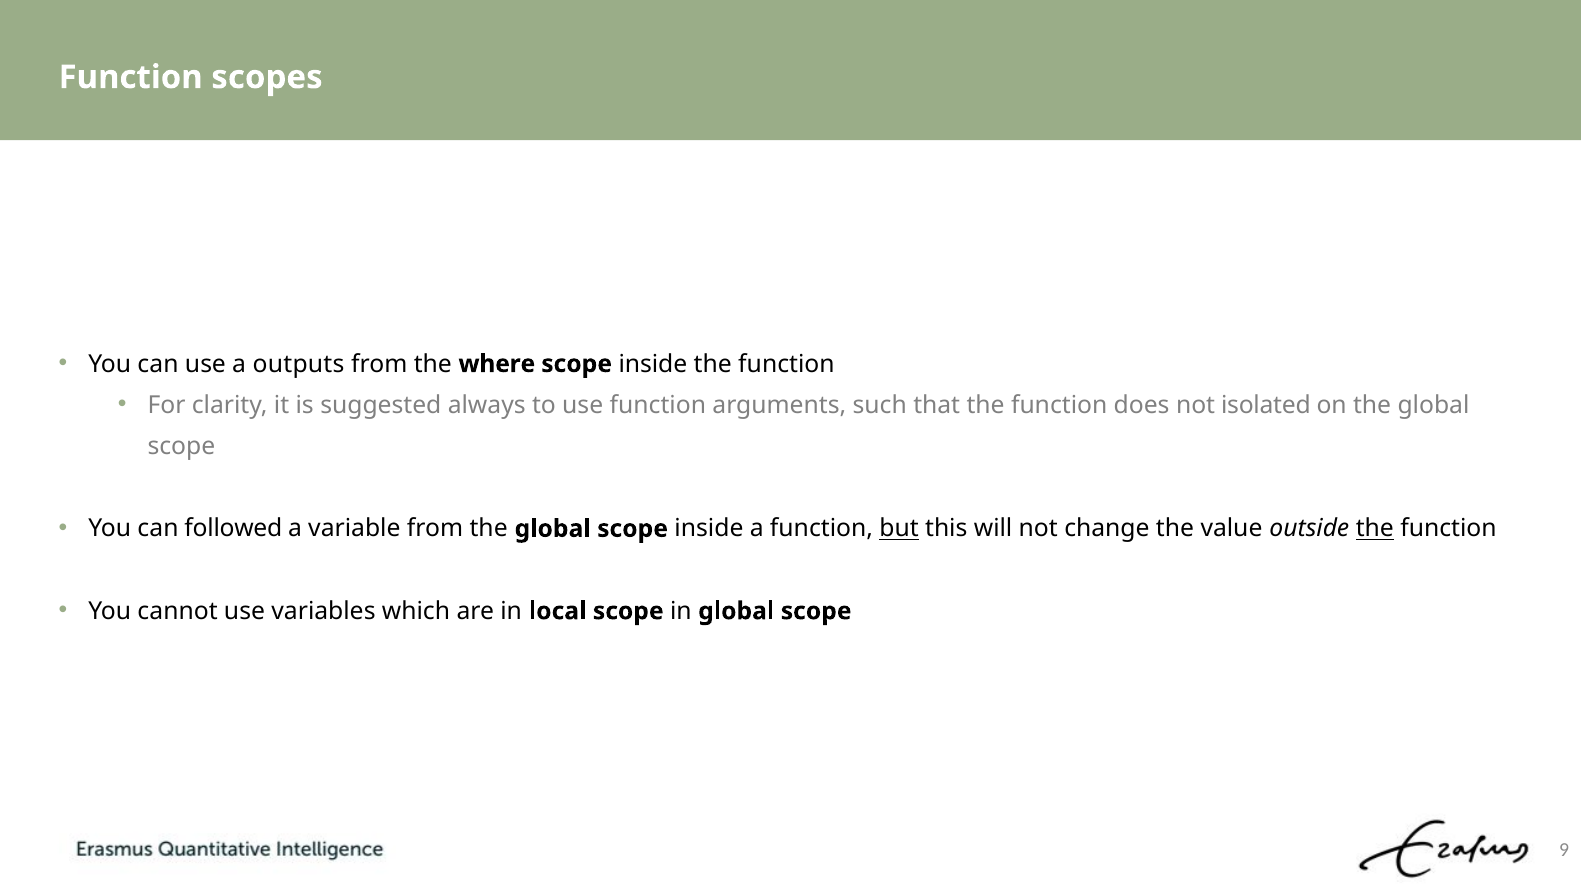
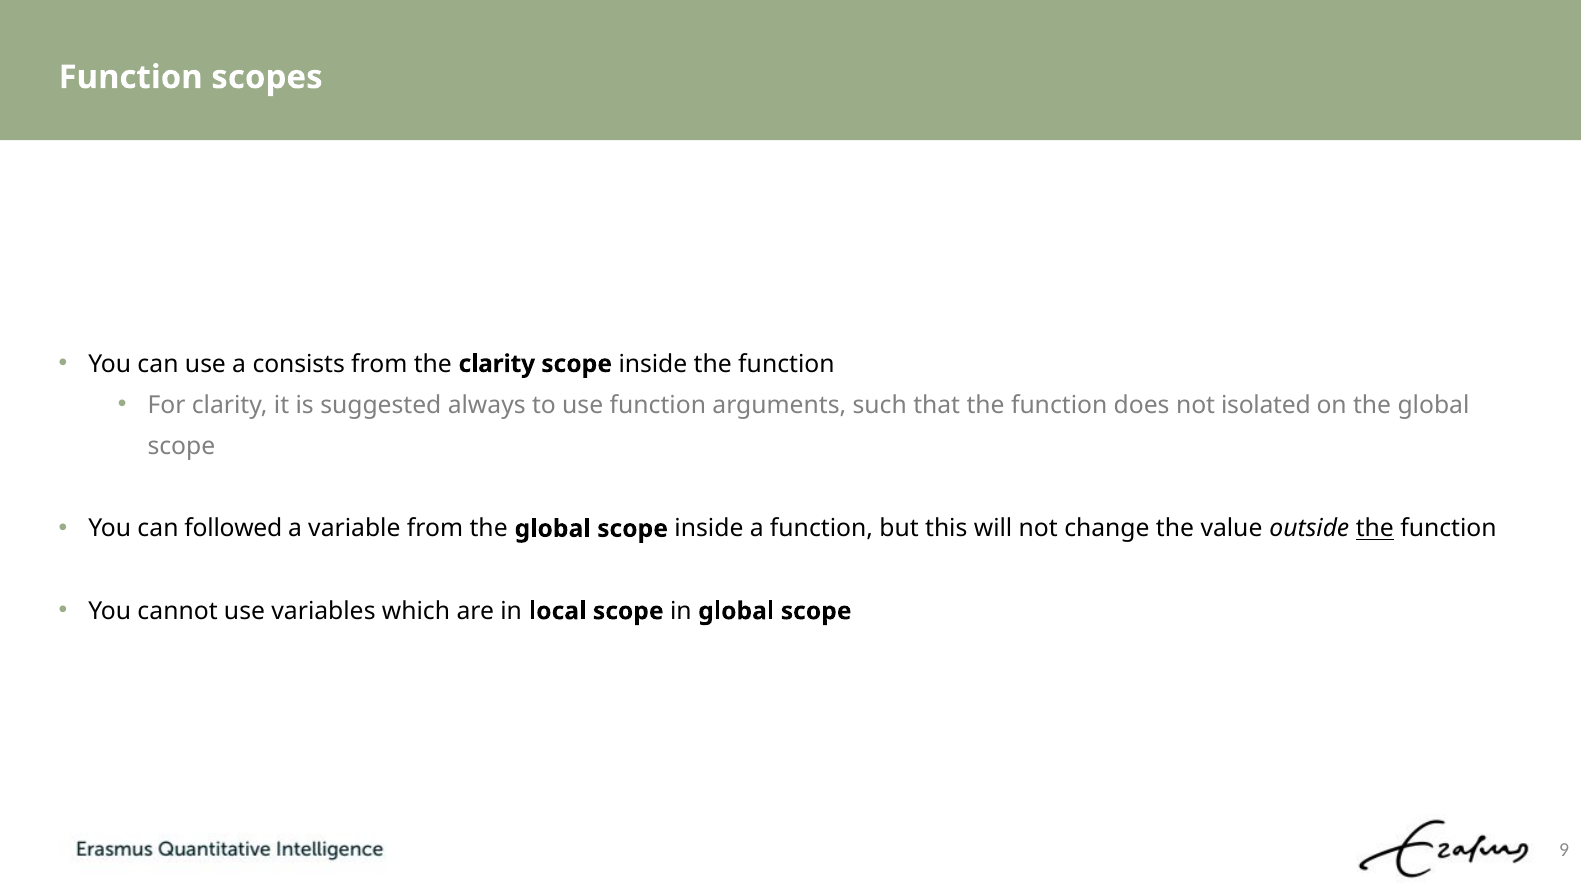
outputs: outputs -> consists
the where: where -> clarity
but underline: present -> none
